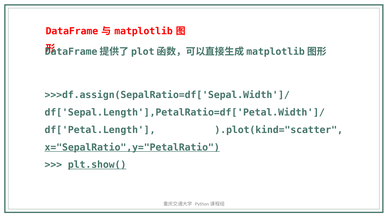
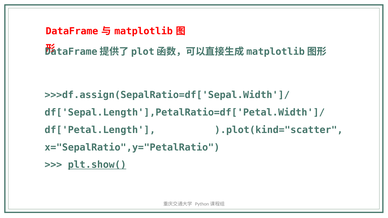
x="SepalRatio",y="PetalRatio underline: present -> none
